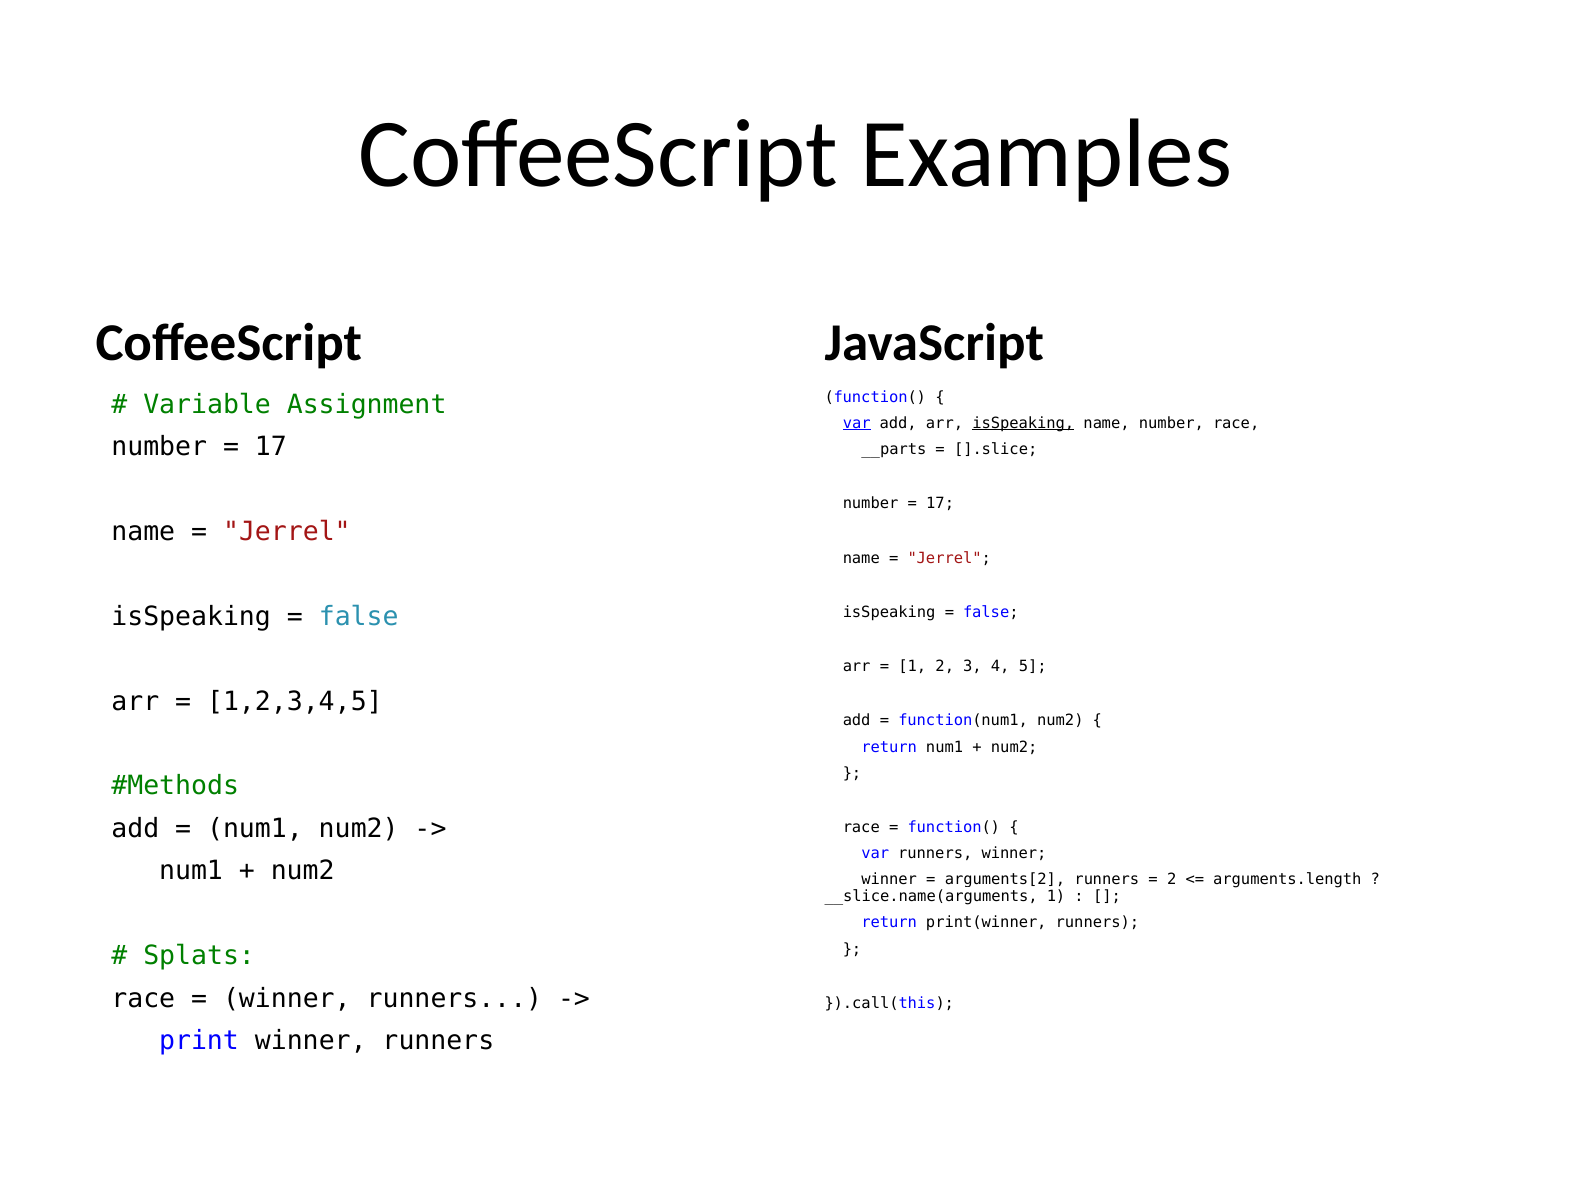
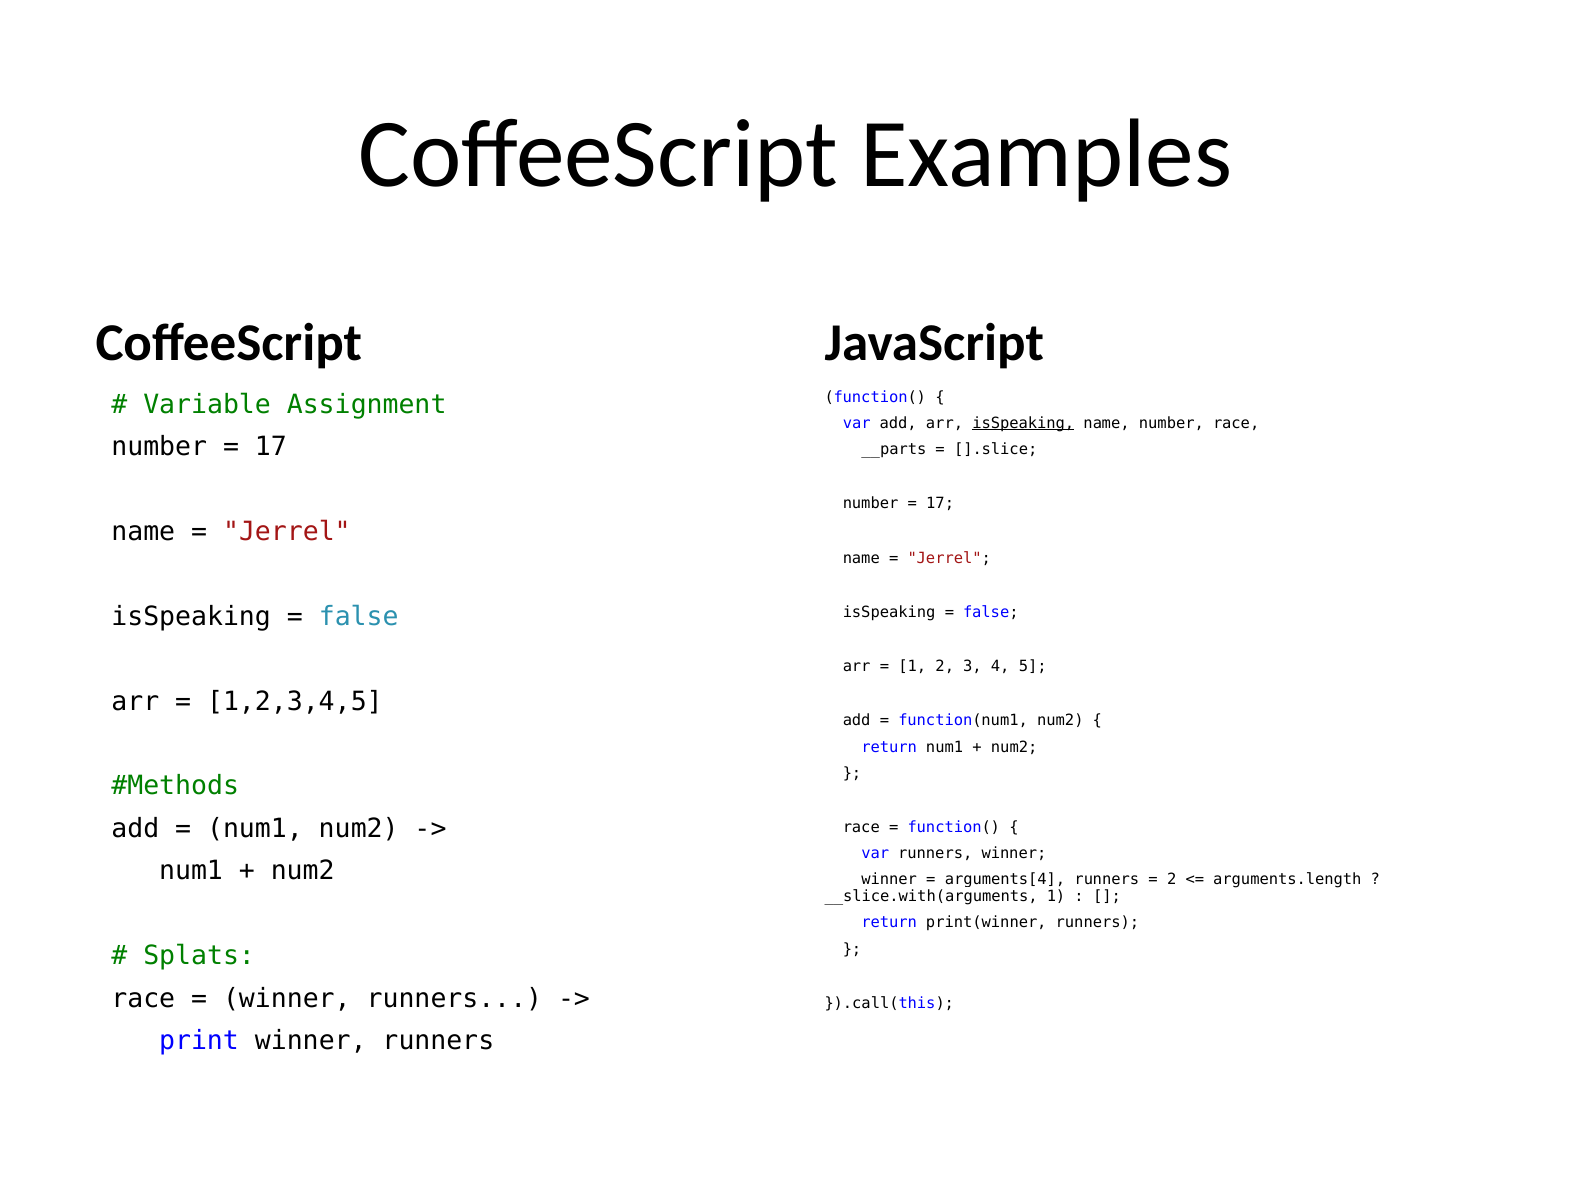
var at (857, 423) underline: present -> none
arguments[2: arguments[2 -> arguments[4
__slice.name(arguments: __slice.name(arguments -> __slice.with(arguments
